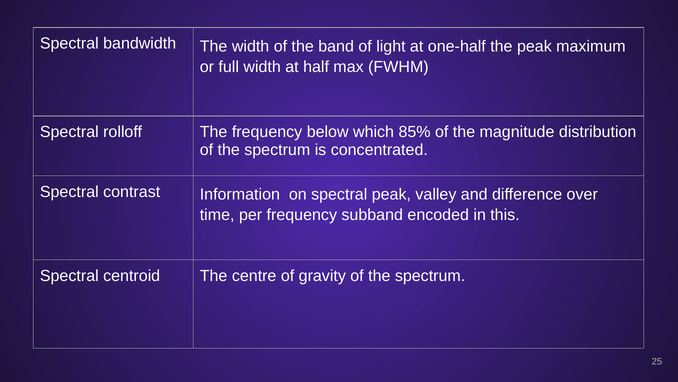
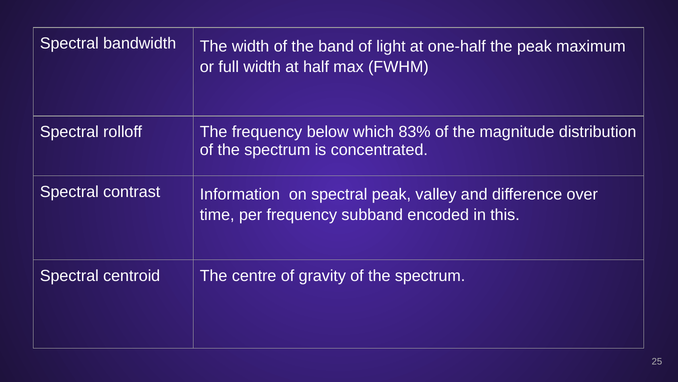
85%: 85% -> 83%
